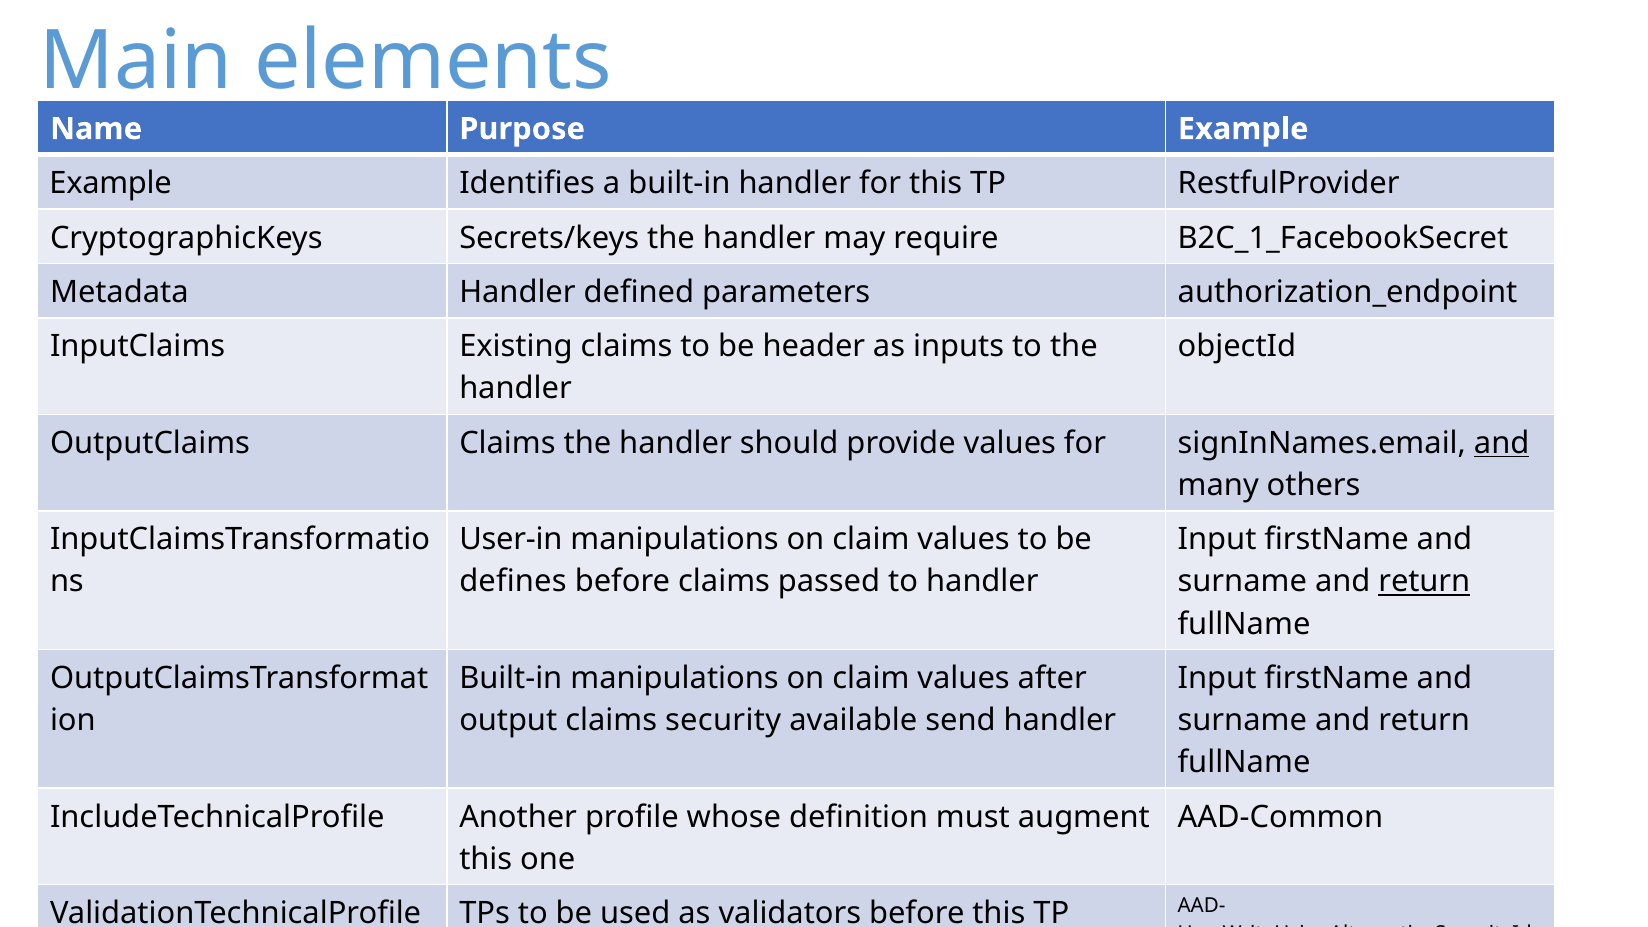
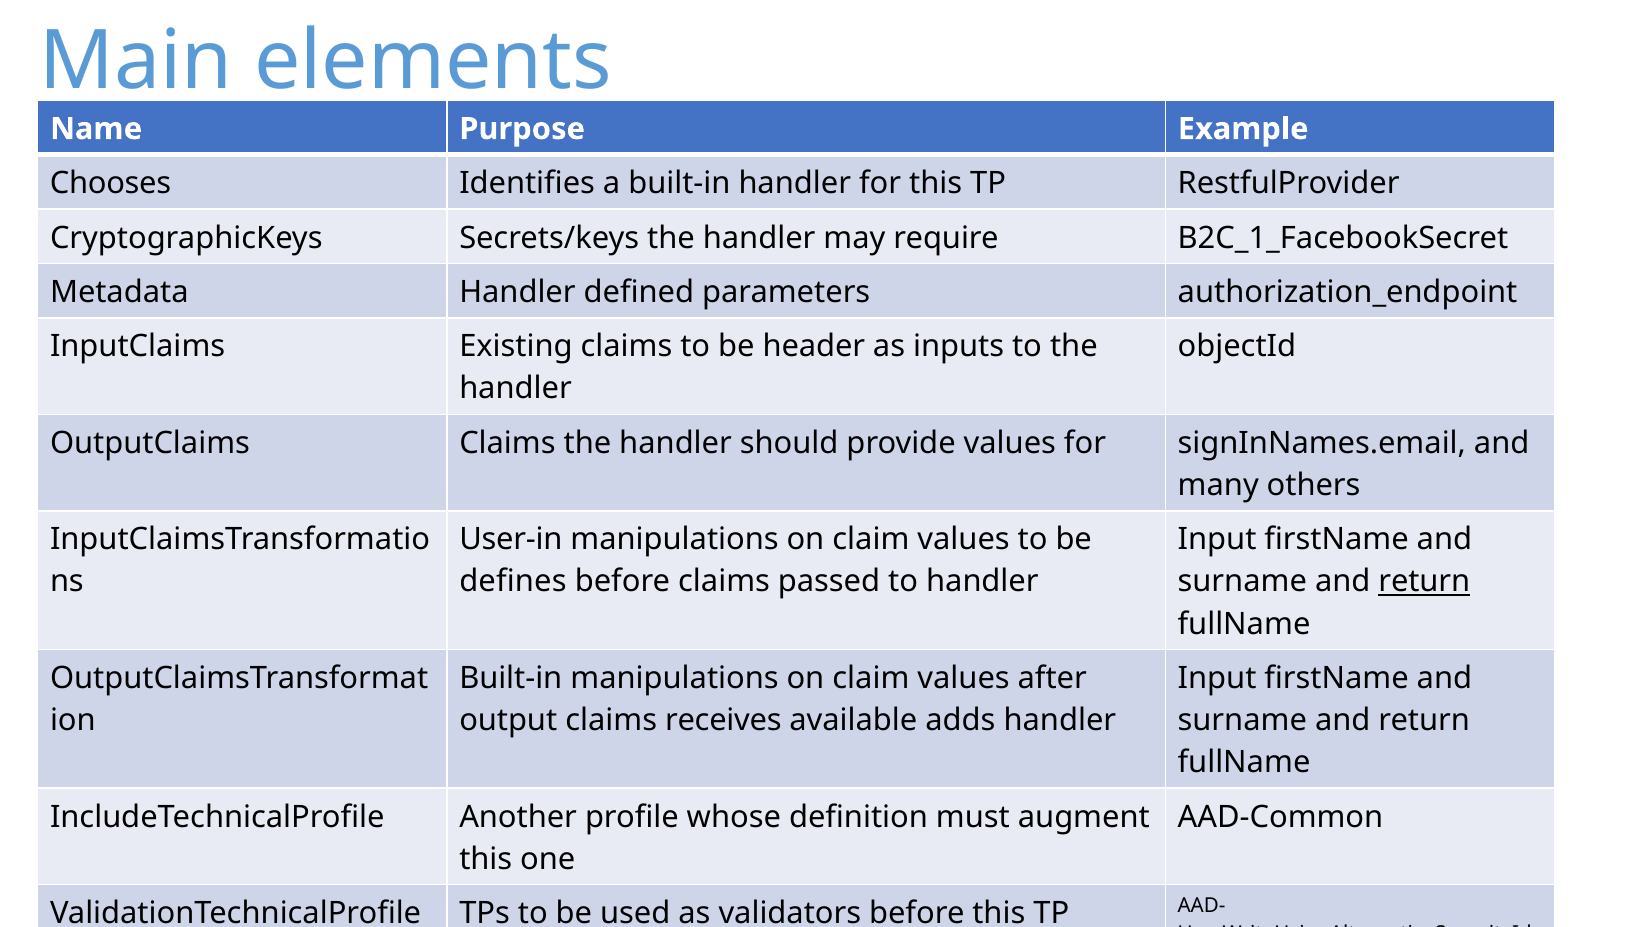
Example at (111, 183): Example -> Chooses
and at (1502, 443) underline: present -> none
security: security -> receives
send: send -> adds
